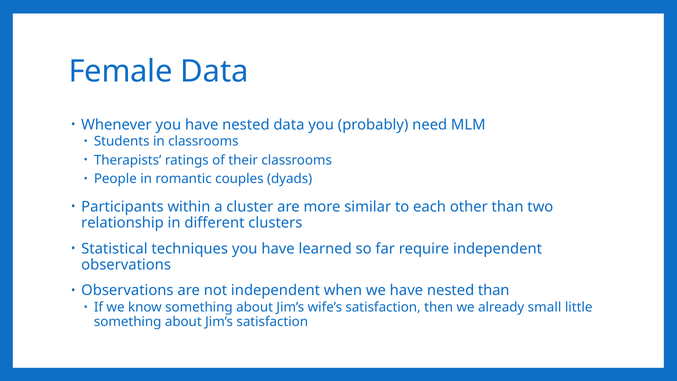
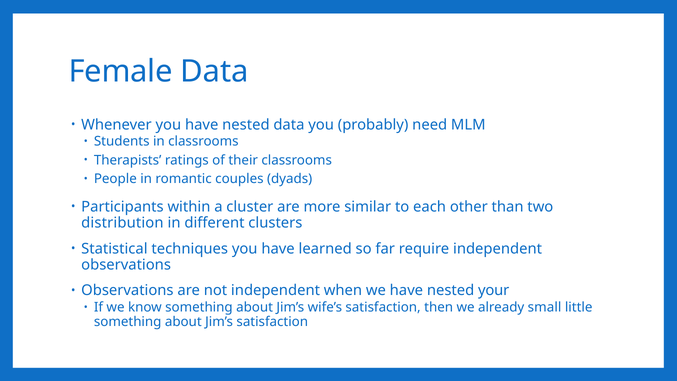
relationship: relationship -> distribution
nested than: than -> your
